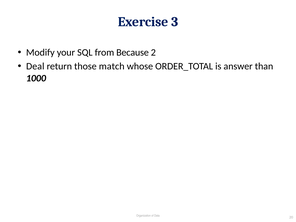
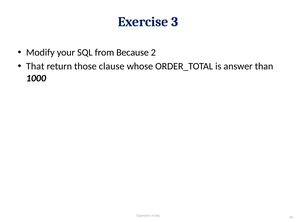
Deal: Deal -> That
match: match -> clause
